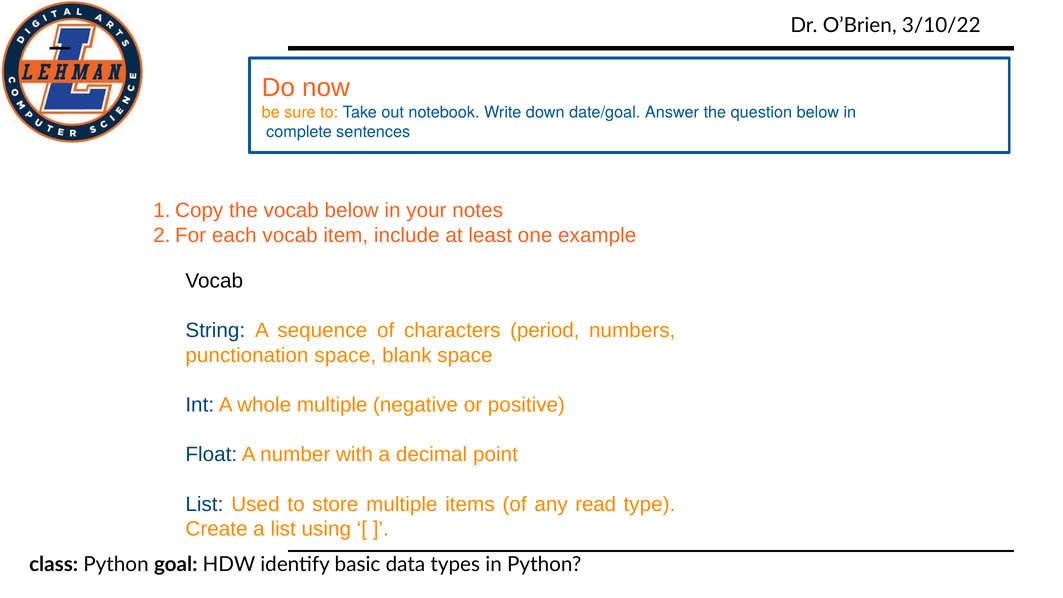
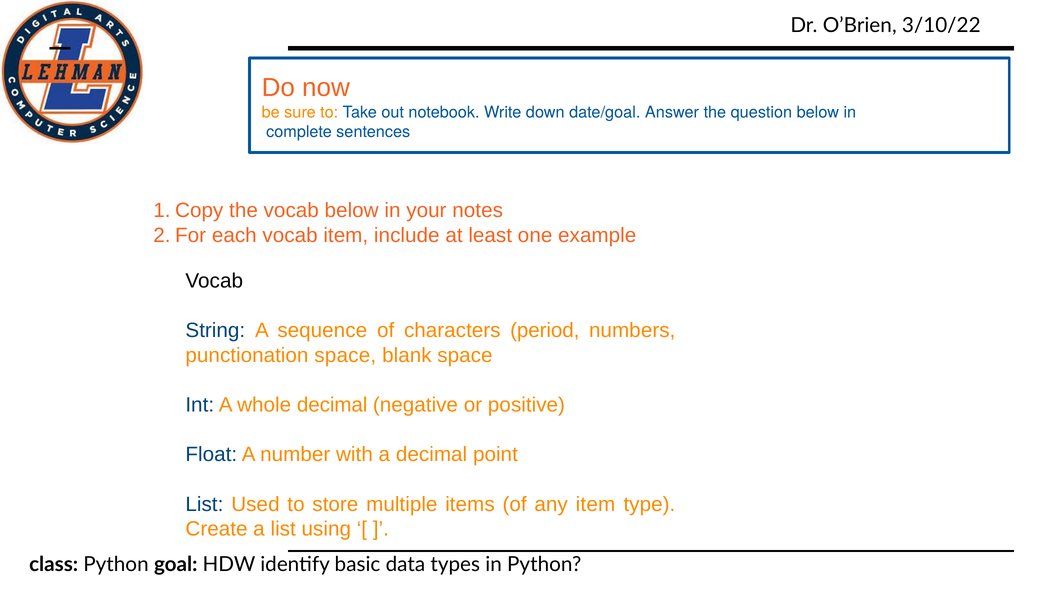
whole multiple: multiple -> decimal
any read: read -> item
